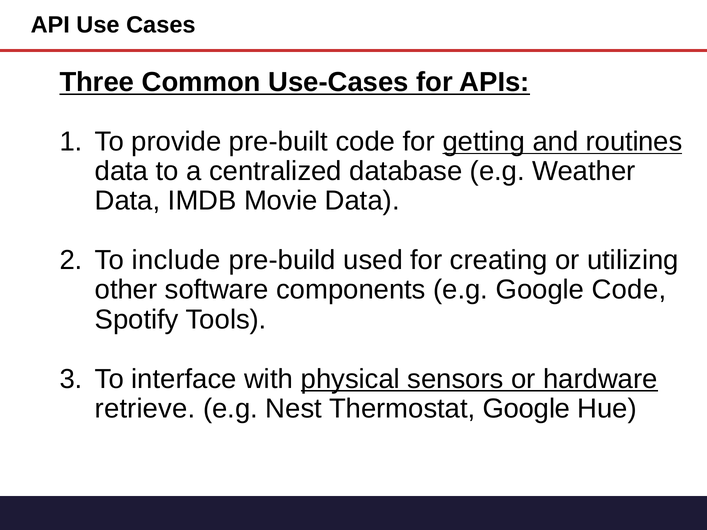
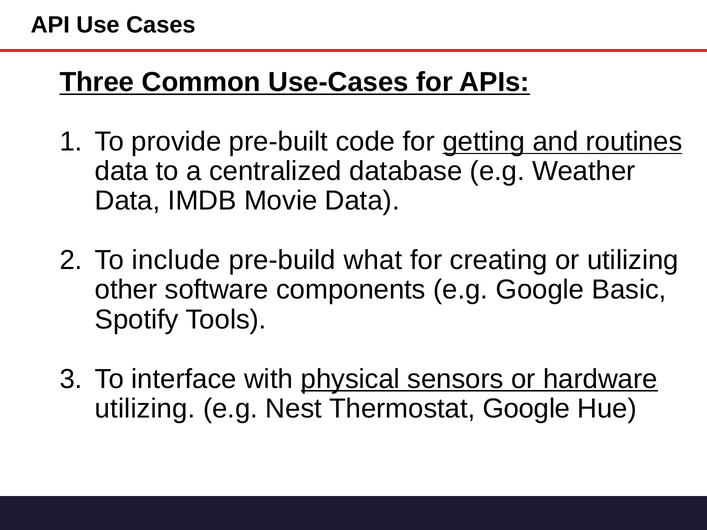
used: used -> what
Google Code: Code -> Basic
retrieve at (145, 409): retrieve -> utilizing
